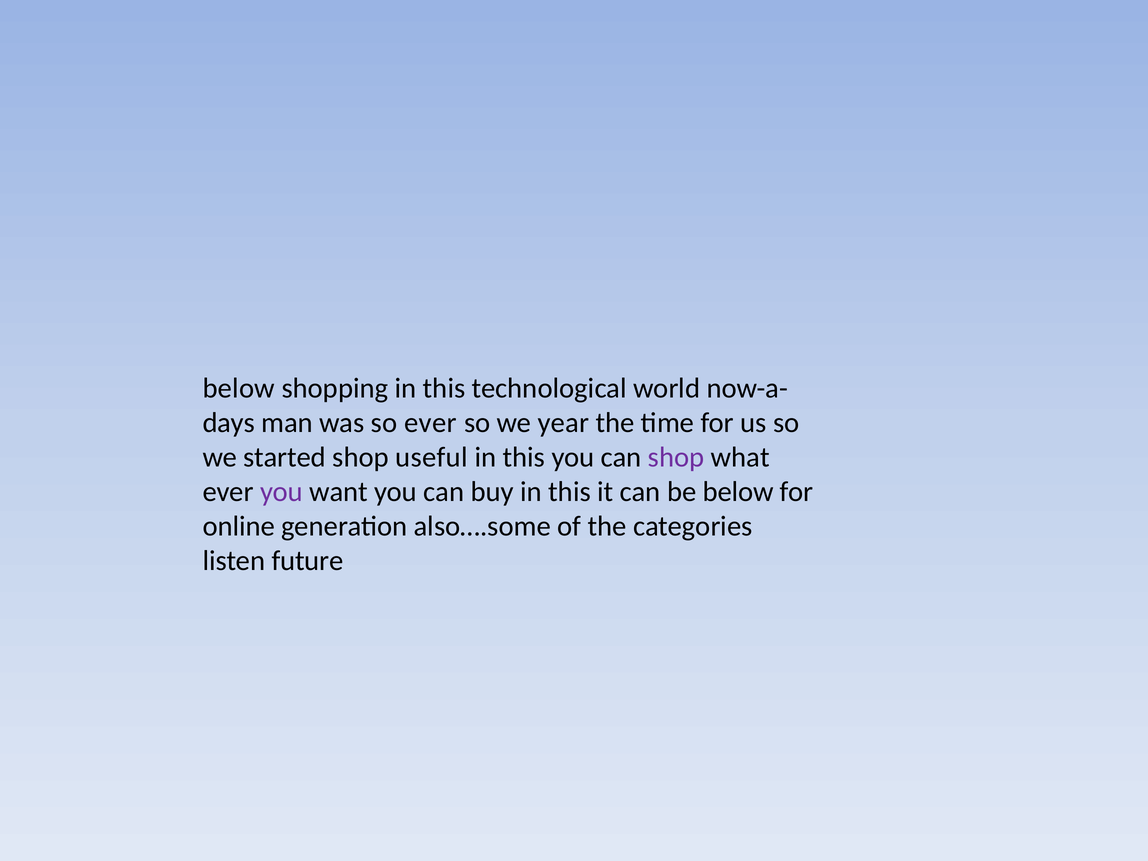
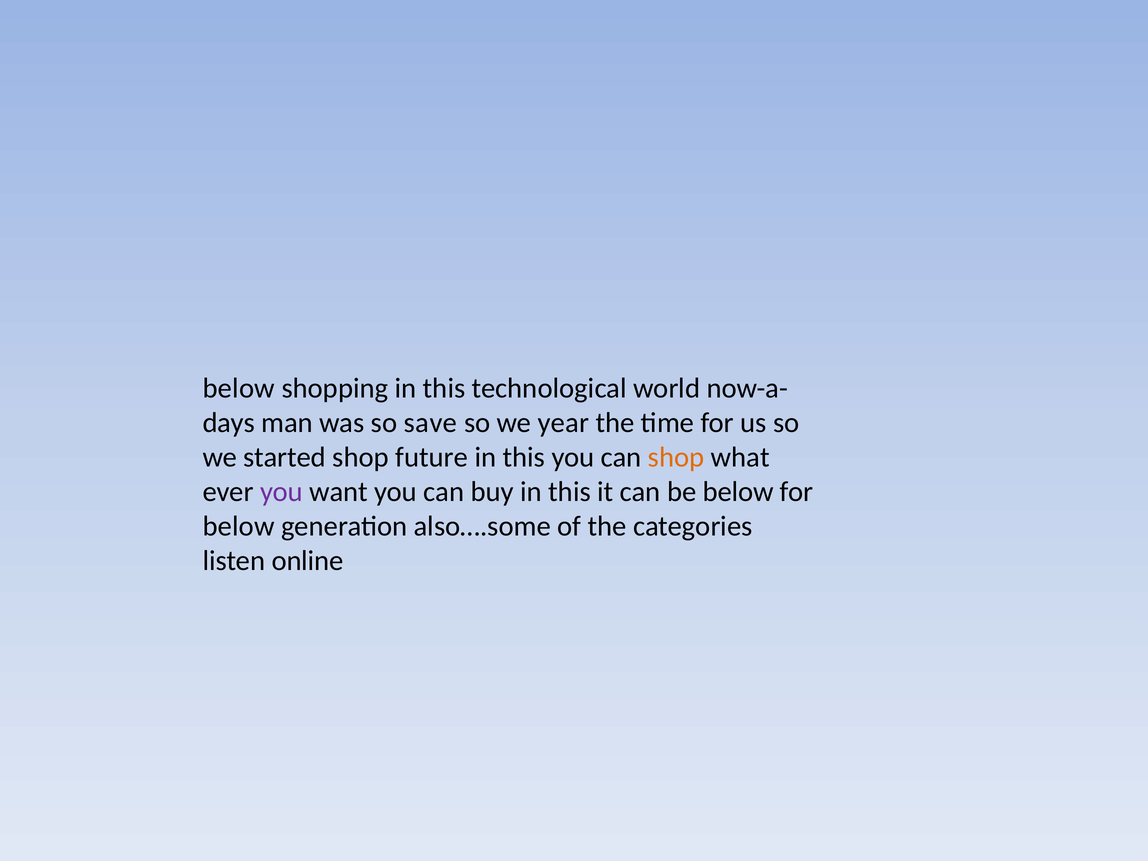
so ever: ever -> save
useful: useful -> future
shop at (676, 457) colour: purple -> orange
online at (239, 526): online -> below
future: future -> online
